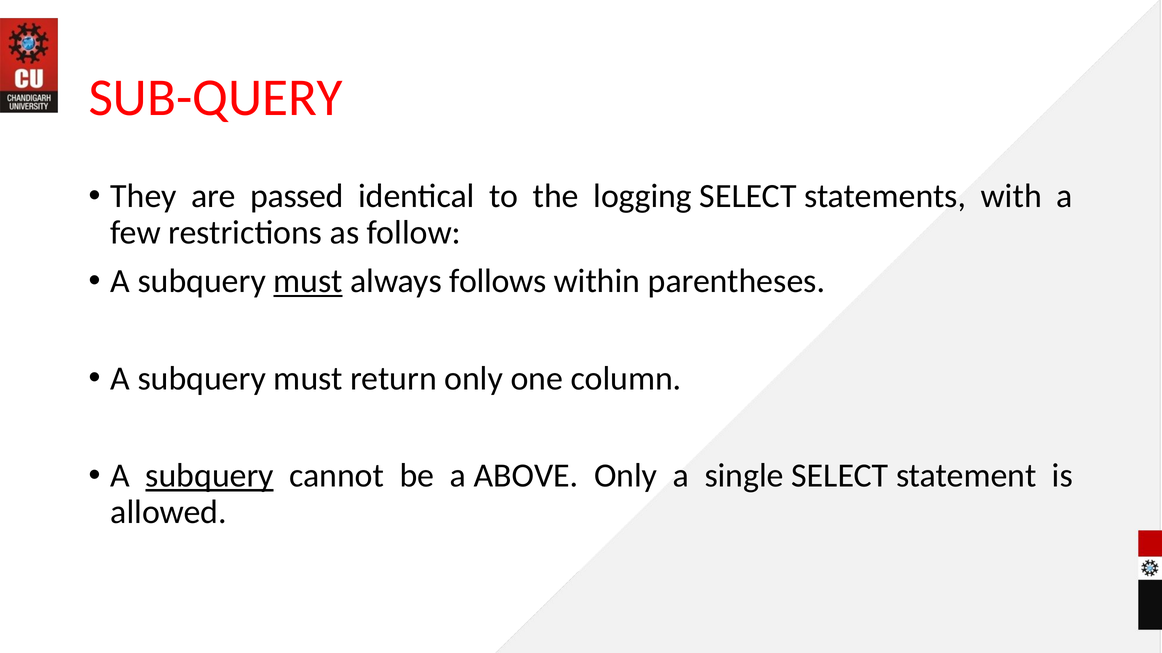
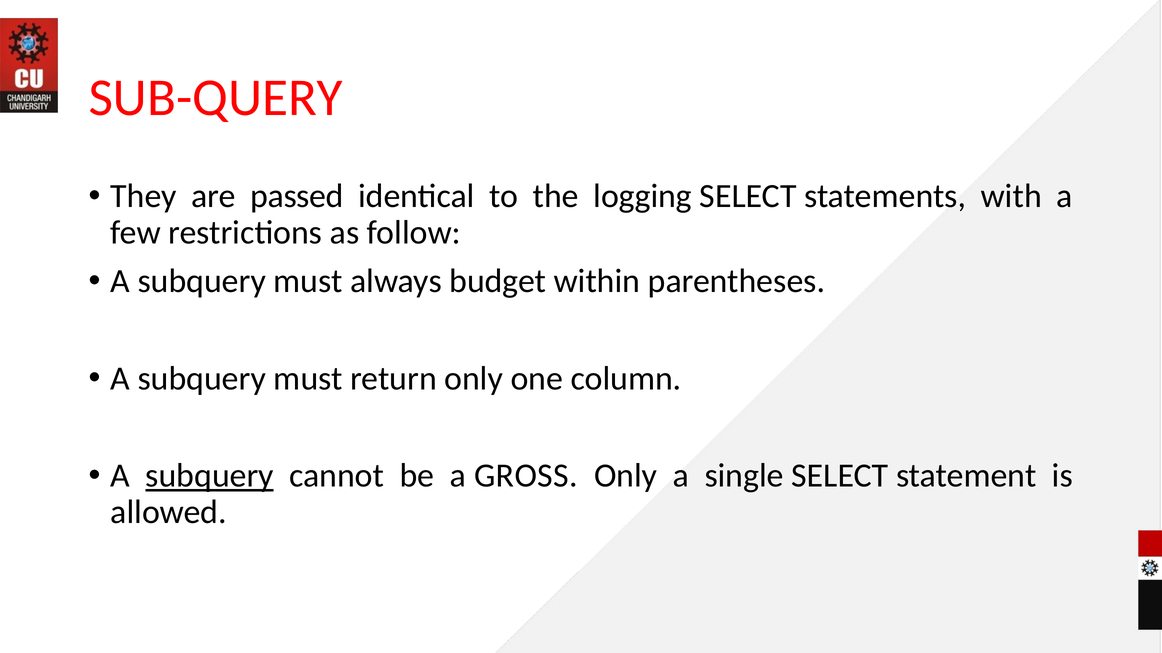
must at (308, 282) underline: present -> none
follows: follows -> budget
ABOVE: ABOVE -> GROSS
